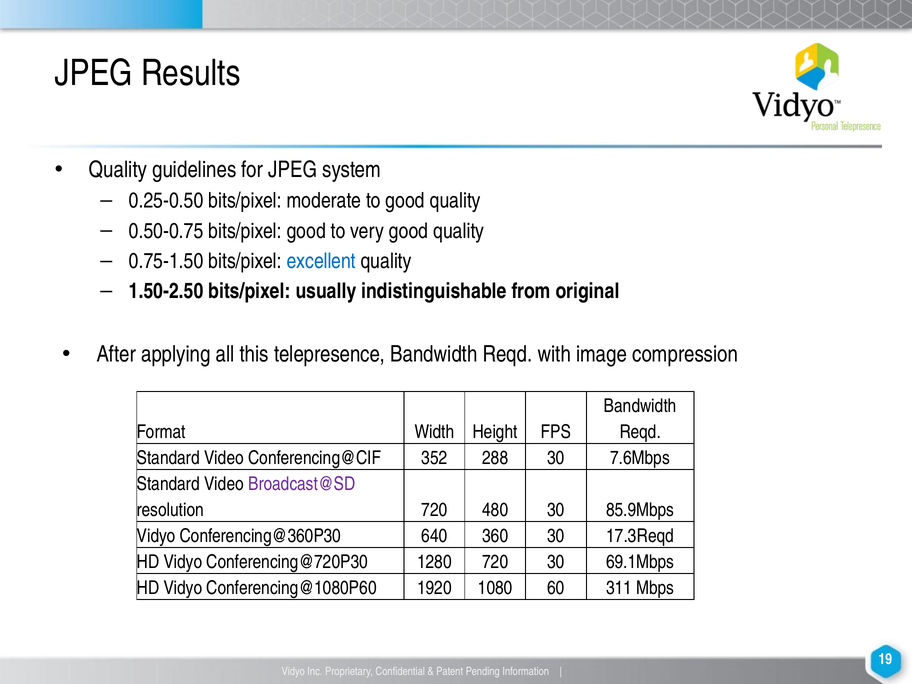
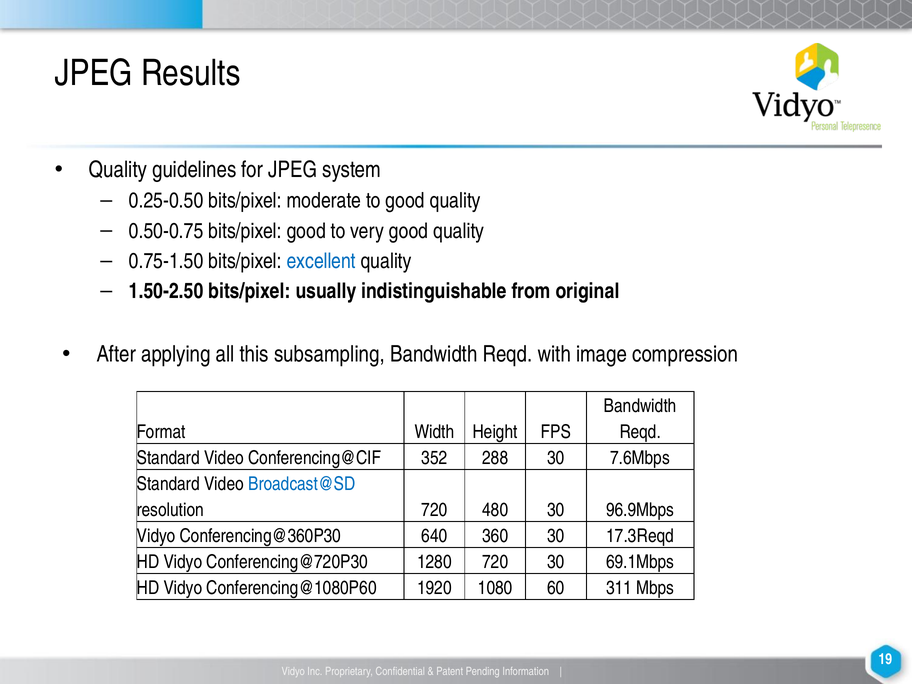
telepresence: telepresence -> subsampling
Broadcast@SD colour: purple -> blue
85.9Mbps: 85.9Mbps -> 96.9Mbps
